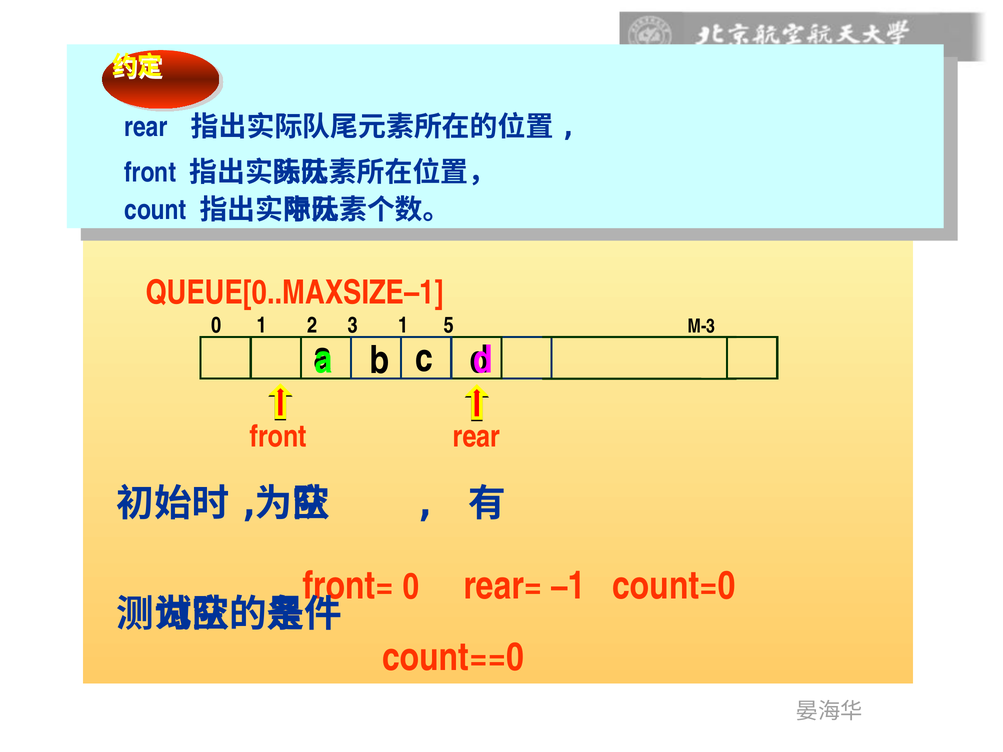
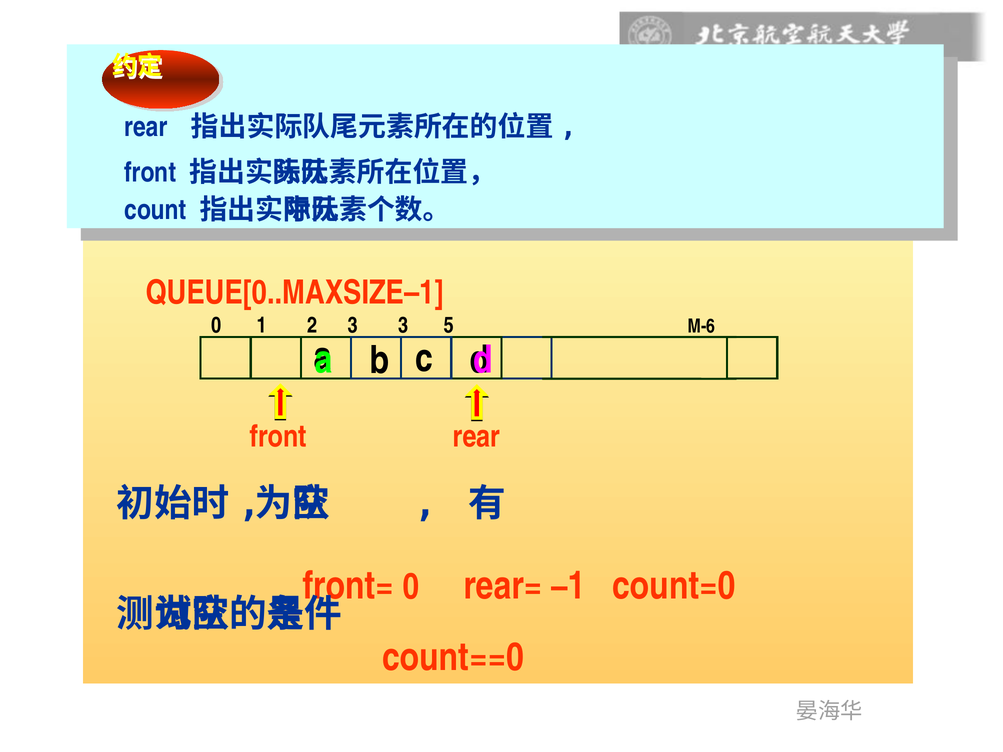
3 1: 1 -> 3
M-3: M-3 -> M-6
